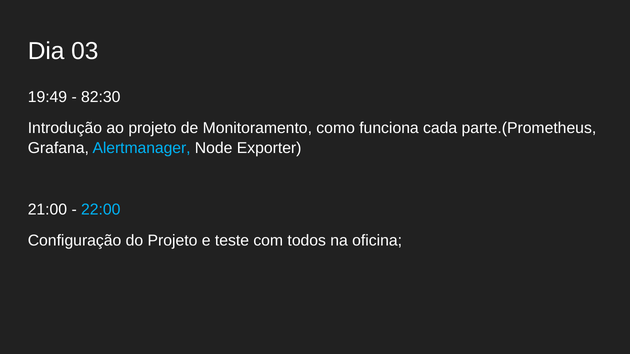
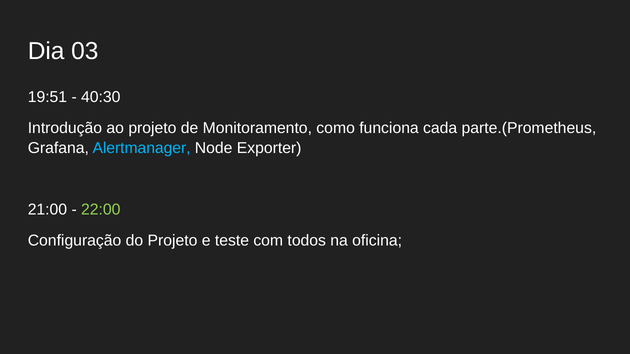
19:49: 19:49 -> 19:51
82:30: 82:30 -> 40:30
22:00 colour: light blue -> light green
